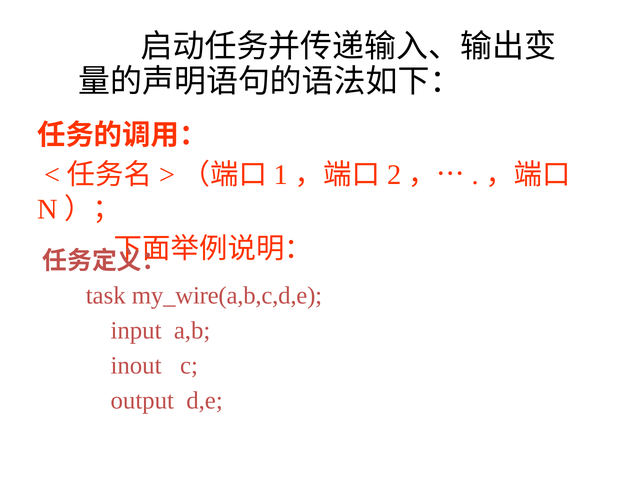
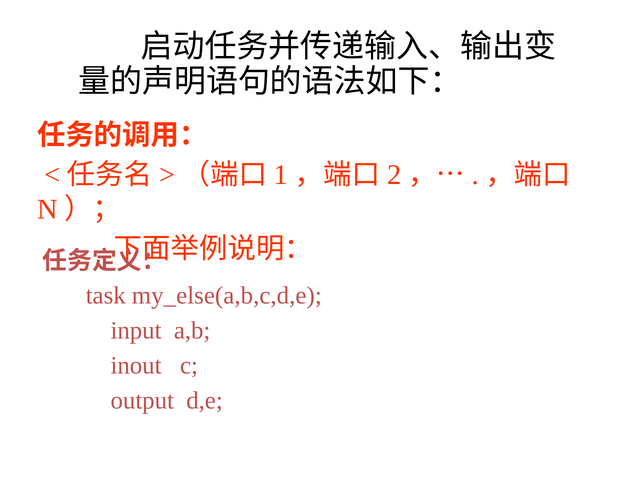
my_wire(a,b,c,d,e: my_wire(a,b,c,d,e -> my_else(a,b,c,d,e
